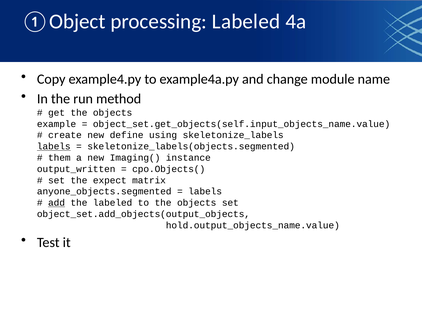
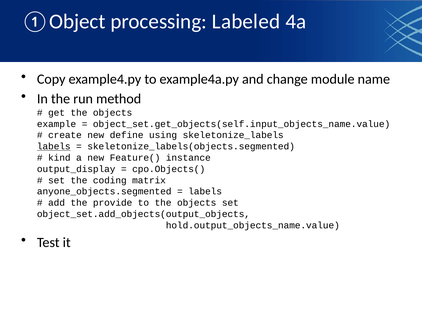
them: them -> kind
Imaging(: Imaging( -> Feature(
output_written: output_written -> output_display
expect: expect -> coding
add underline: present -> none
the labeled: labeled -> provide
